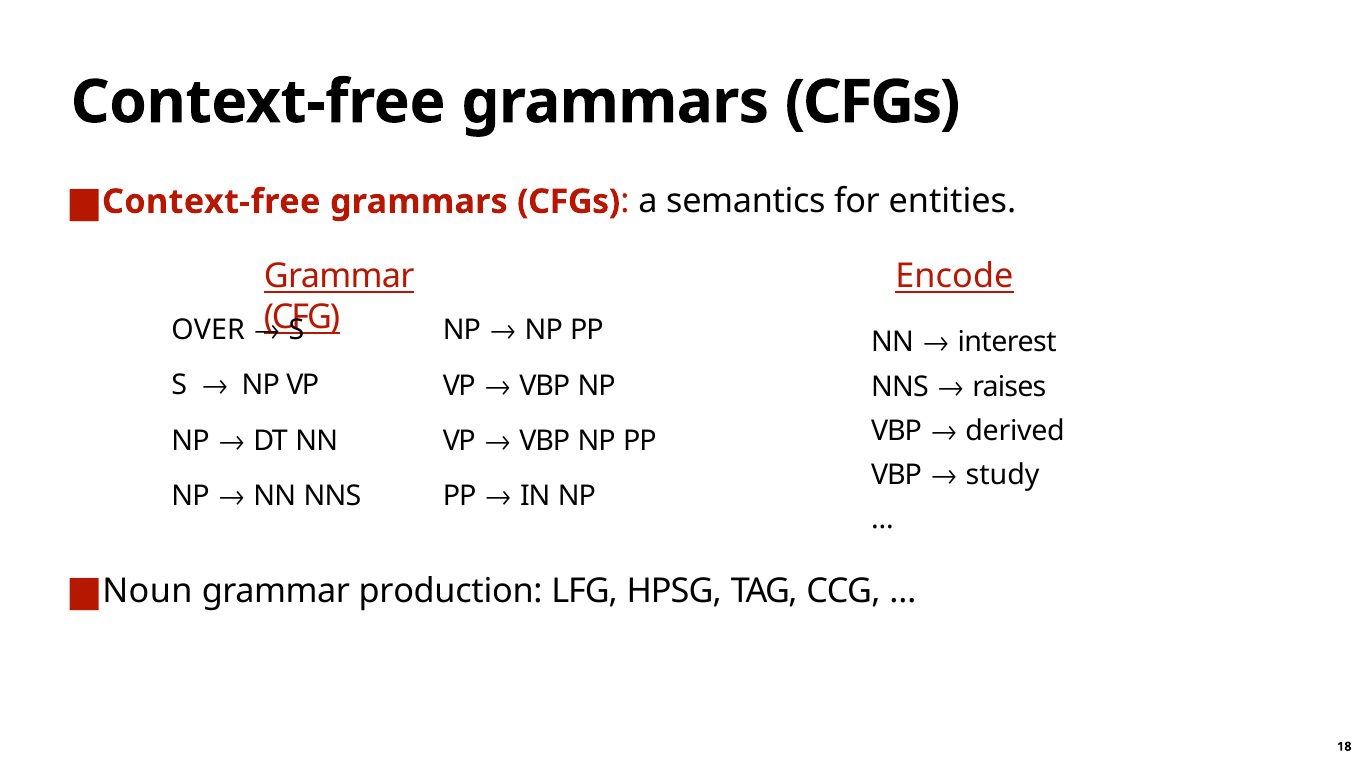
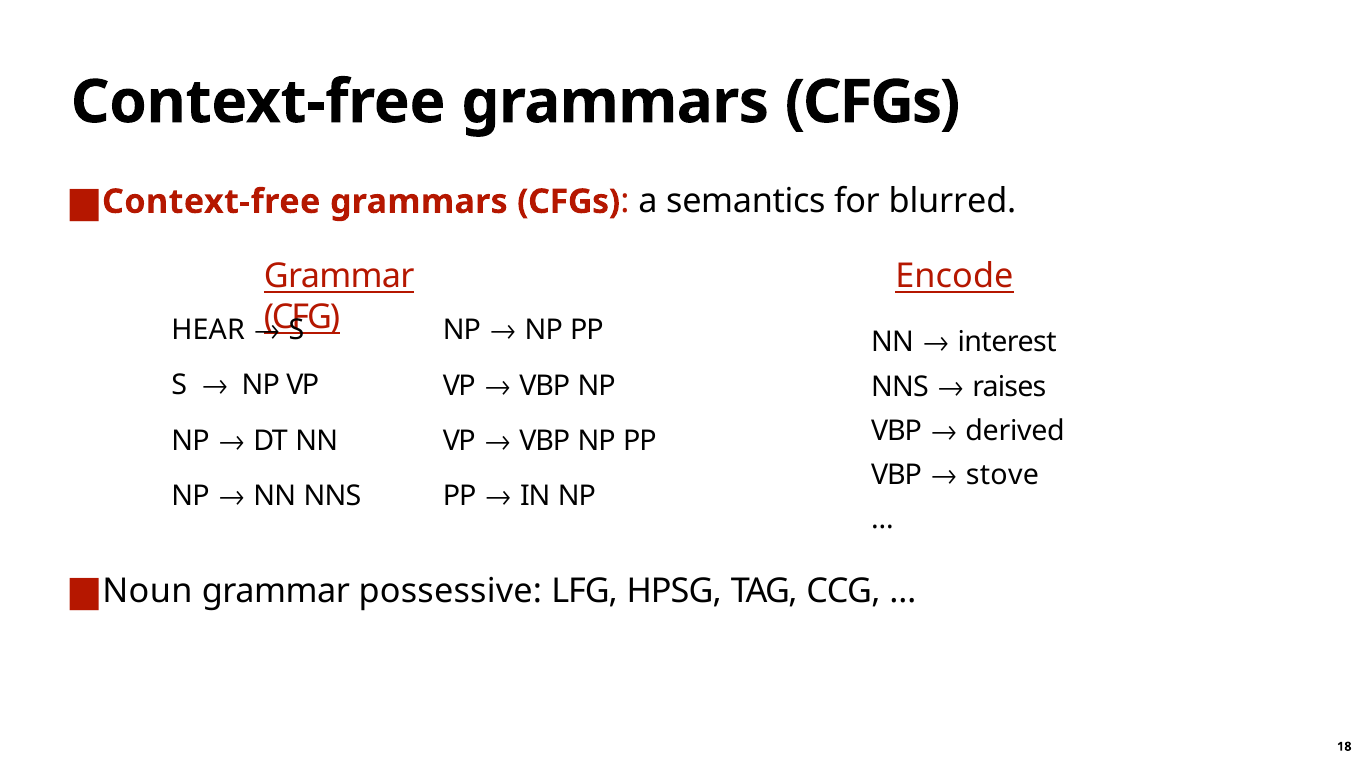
entities: entities -> blurred
OVER: OVER -> HEAR
study: study -> stove
production: production -> possessive
